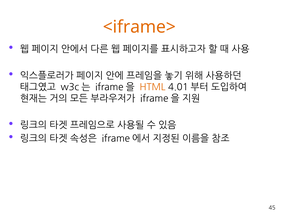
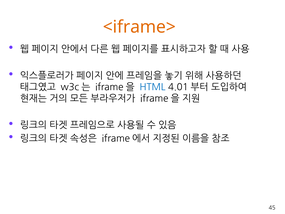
HTML colour: orange -> blue
